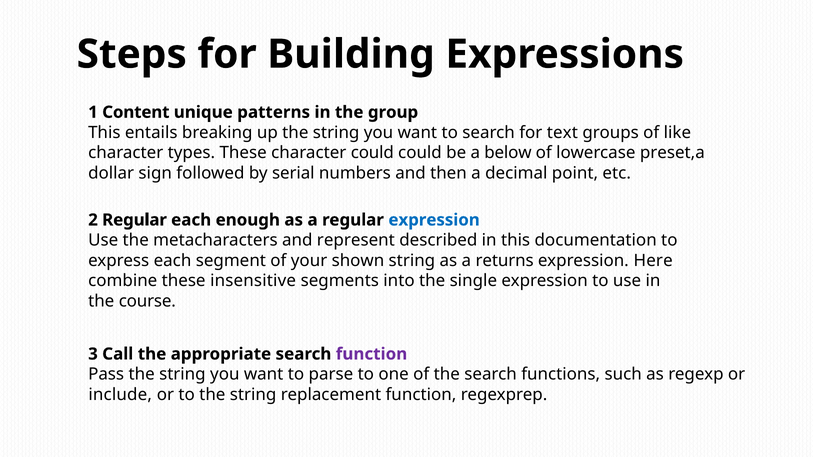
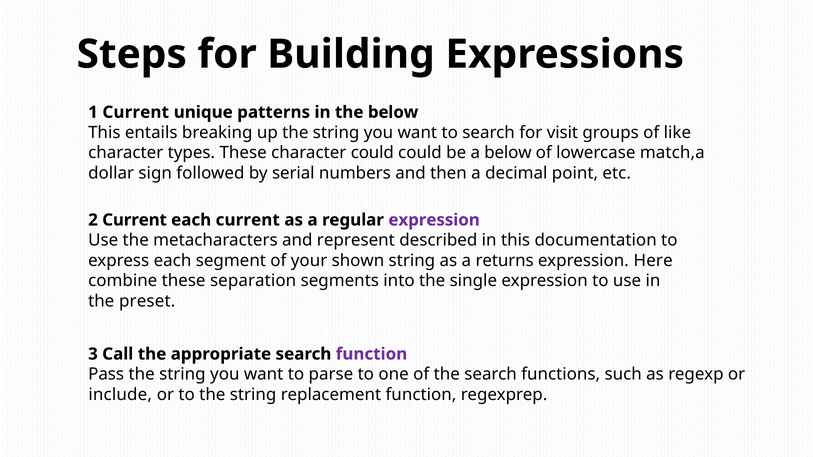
1 Content: Content -> Current
the group: group -> below
text: text -> visit
preset,a: preset,a -> match,a
2 Regular: Regular -> Current
each enough: enough -> current
expression at (434, 220) colour: blue -> purple
insensitive: insensitive -> separation
course: course -> preset
